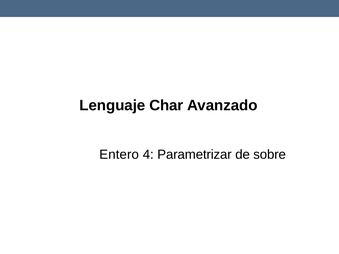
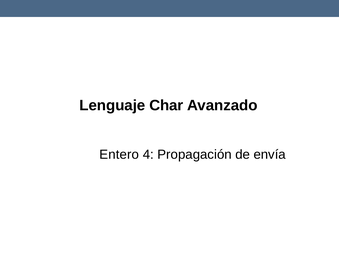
Parametrizar: Parametrizar -> Propagación
sobre: sobre -> envía
